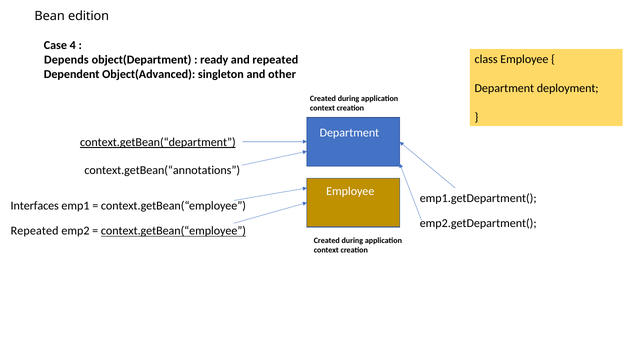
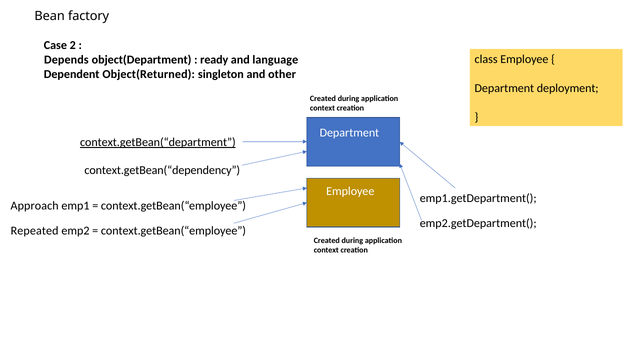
edition: edition -> factory
4: 4 -> 2
and repeated: repeated -> language
Object(Advanced: Object(Advanced -> Object(Returned
context.getBean(“annotations: context.getBean(“annotations -> context.getBean(“dependency
Interfaces: Interfaces -> Approach
context.getBean(“employee at (173, 231) underline: present -> none
